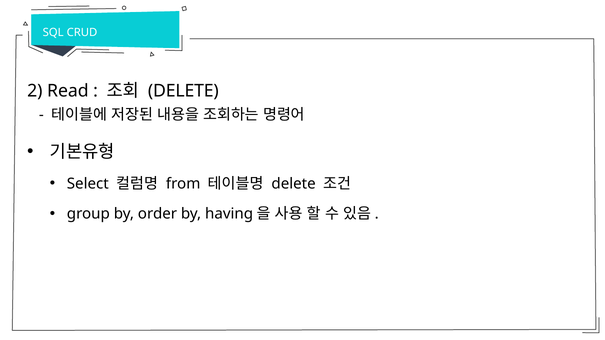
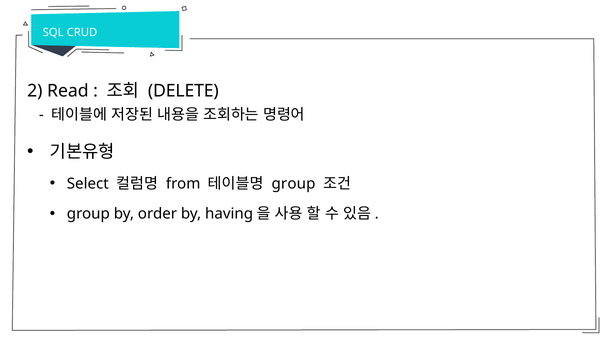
delete at (294, 184): delete -> group
